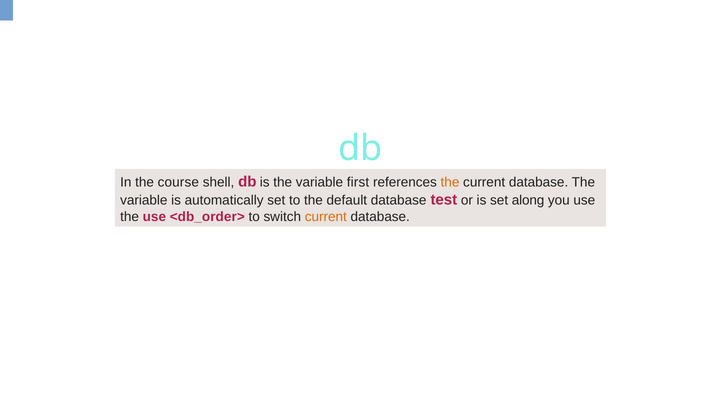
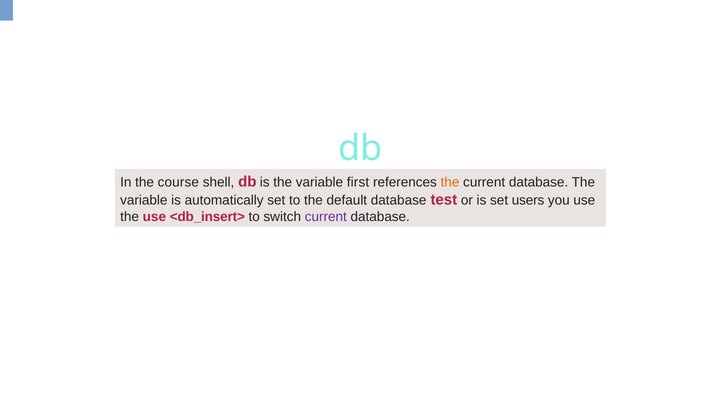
along: along -> users
<db_order>: <db_order> -> <db_insert>
current at (326, 217) colour: orange -> purple
